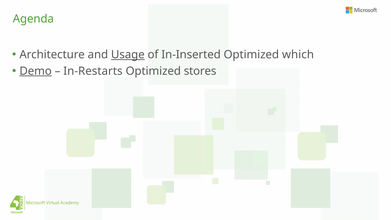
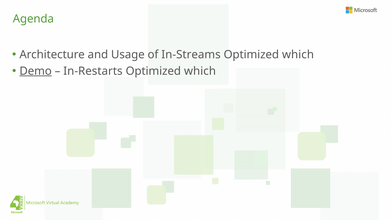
Usage underline: present -> none
In-Inserted: In-Inserted -> In-Streams
stores at (200, 71): stores -> which
